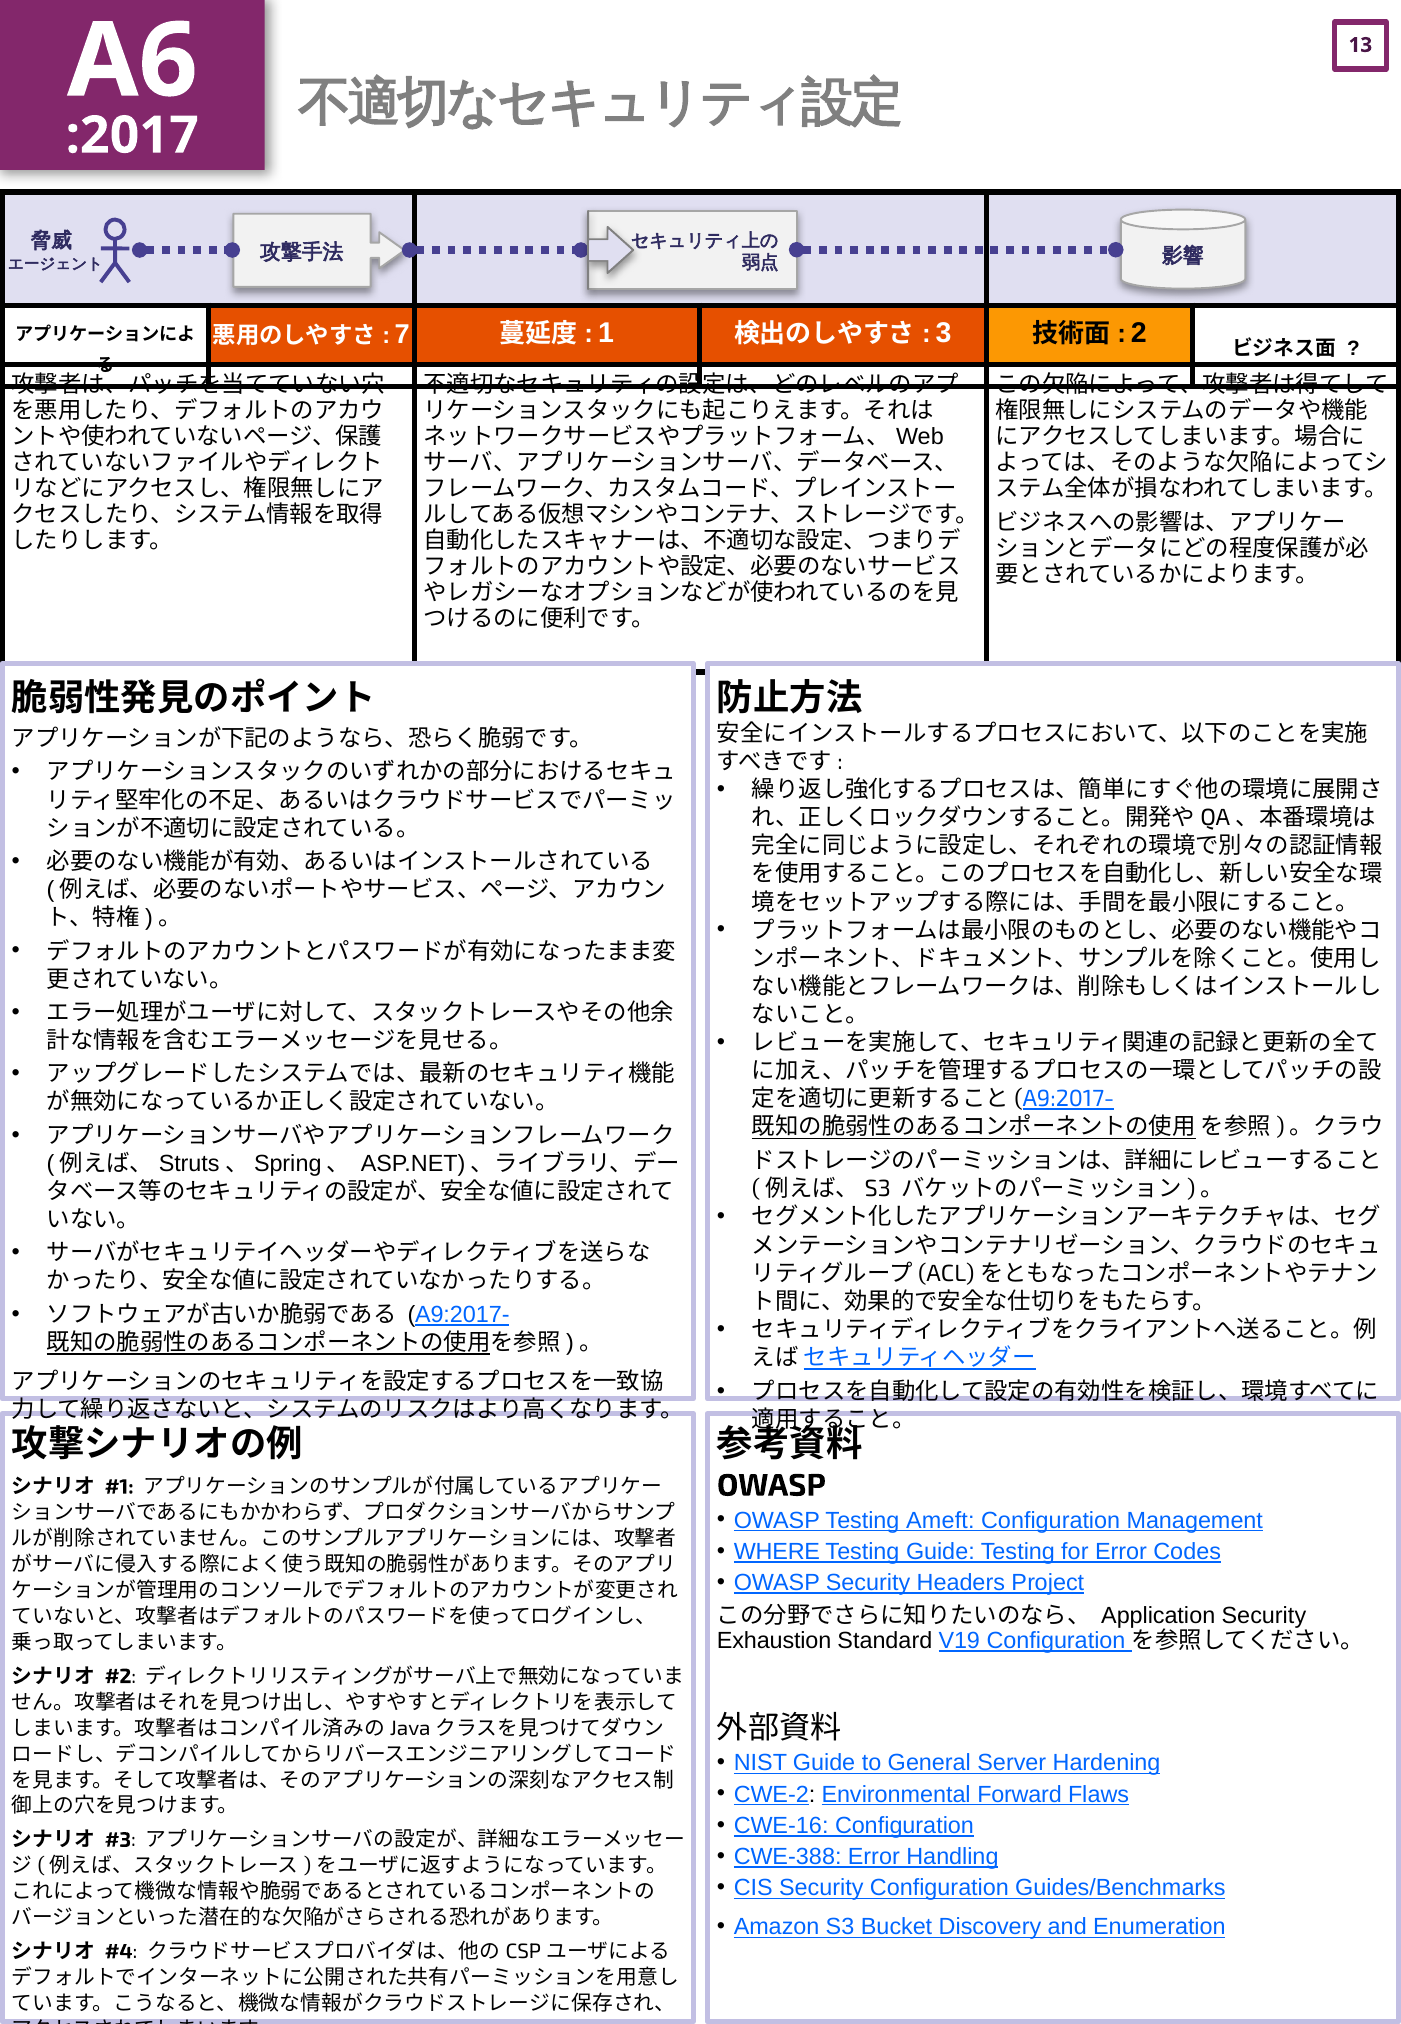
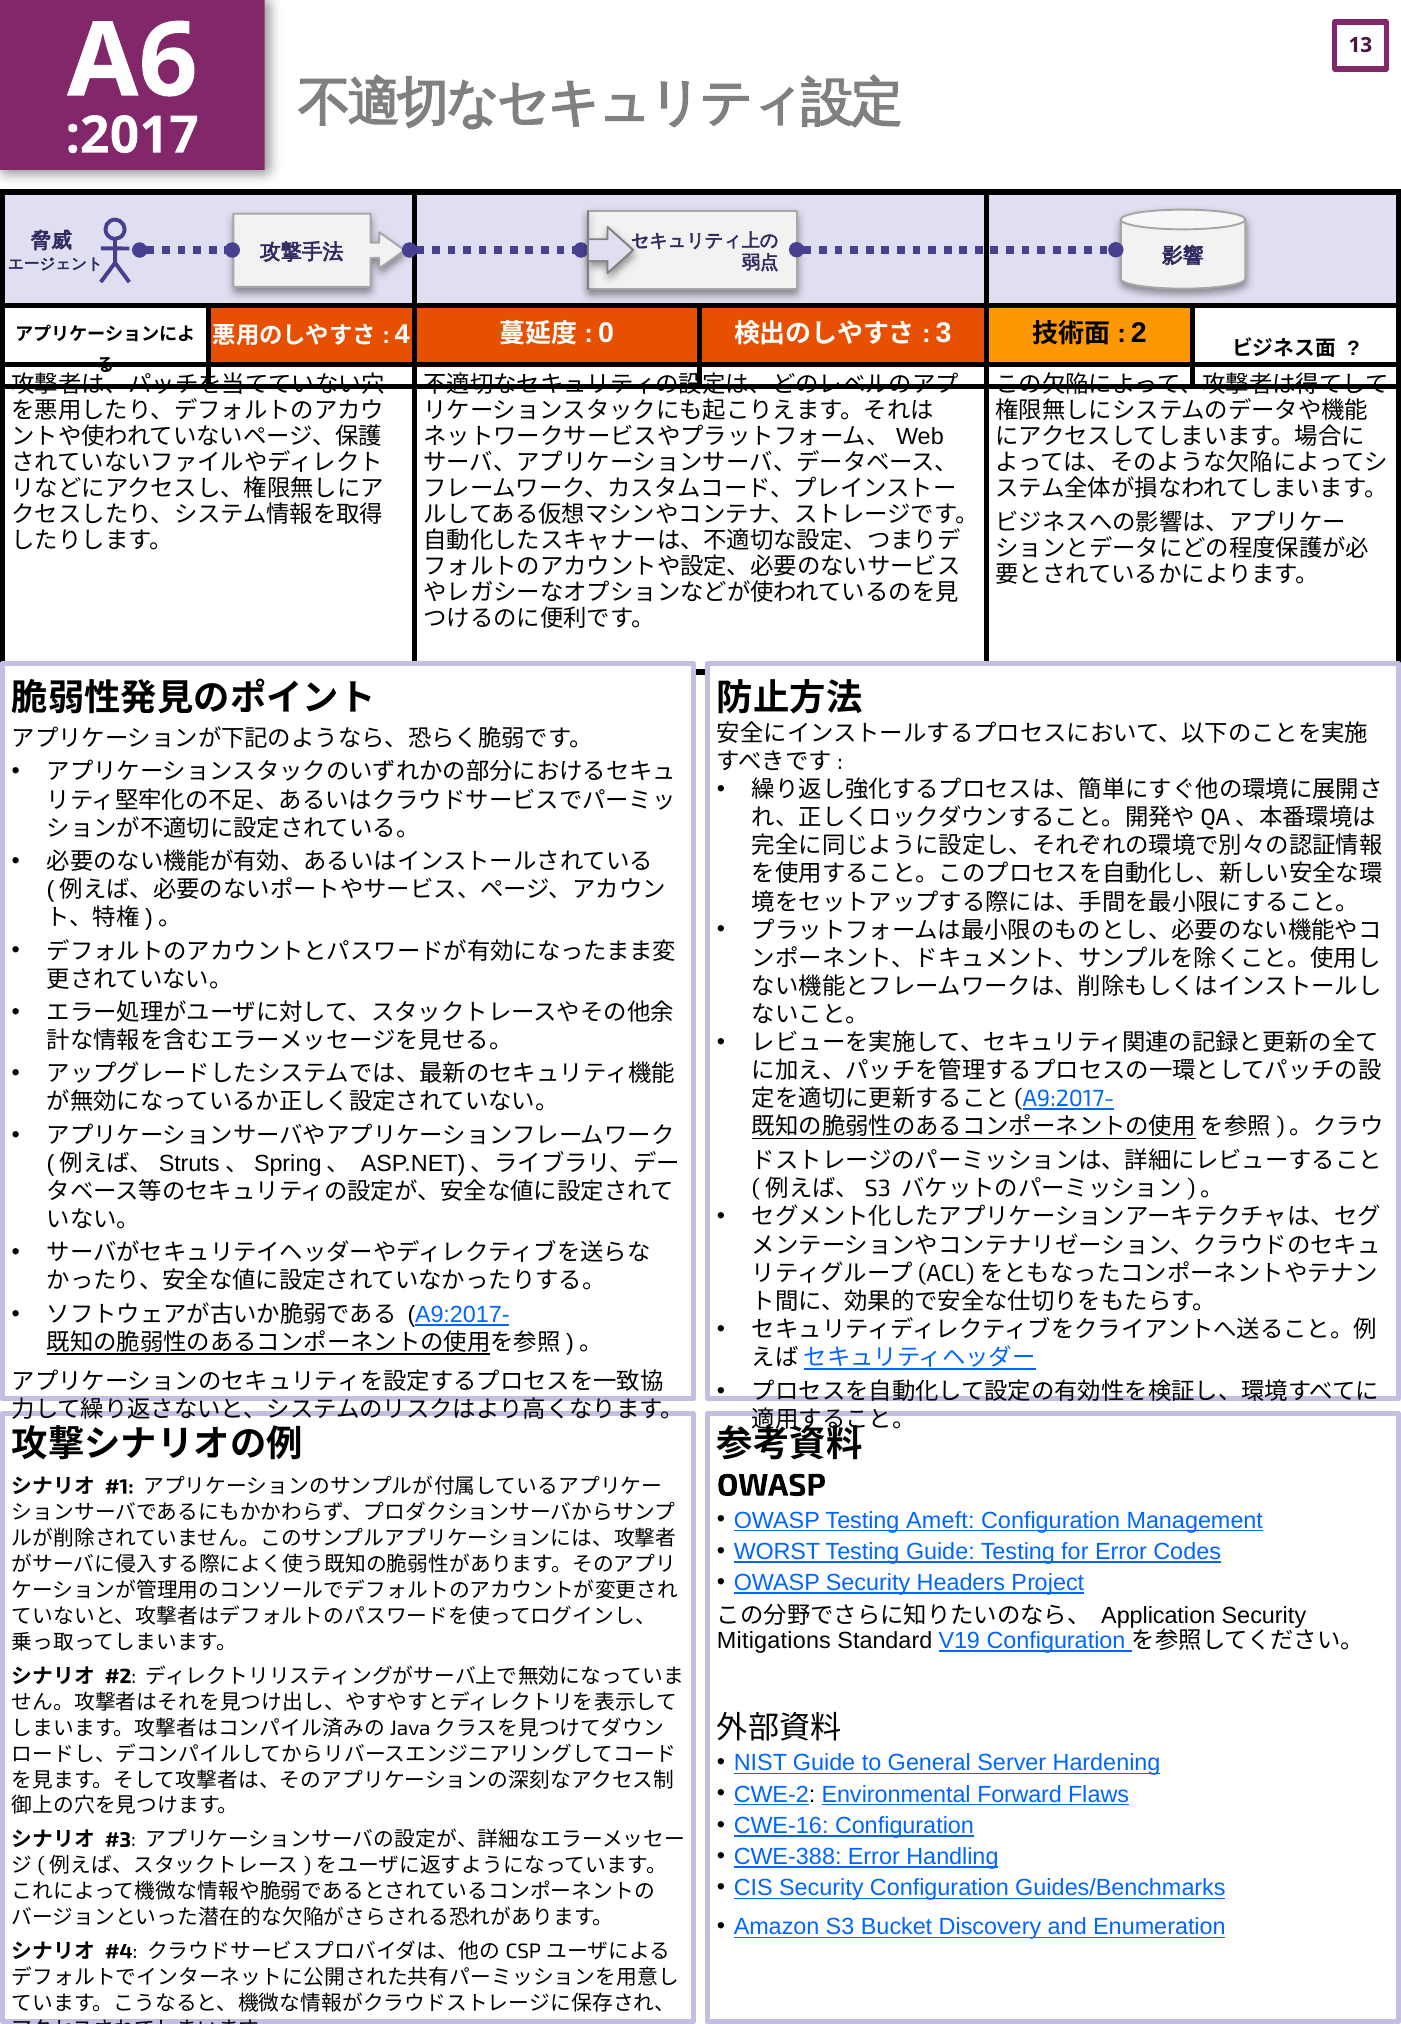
7: 7 -> 4
1: 1 -> 0
WHERE: WHERE -> WORST
Exhaustion: Exhaustion -> Mitigations
